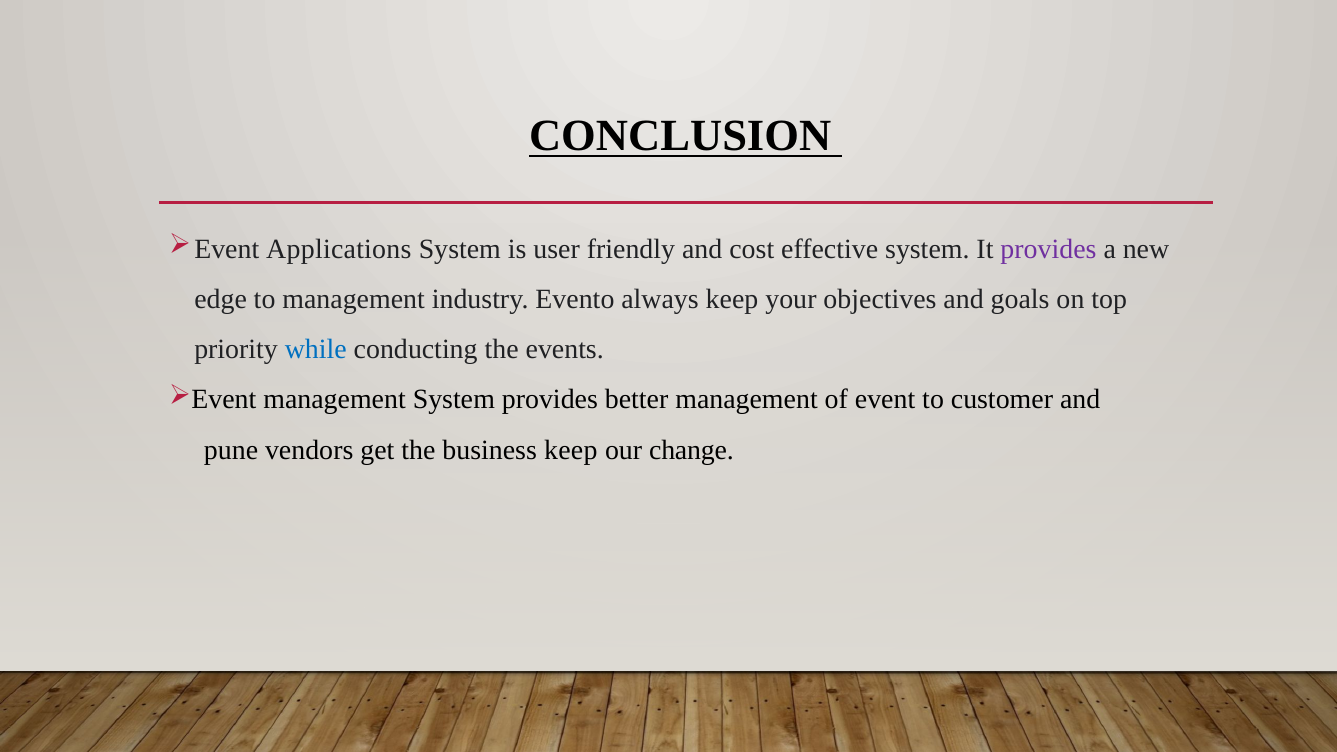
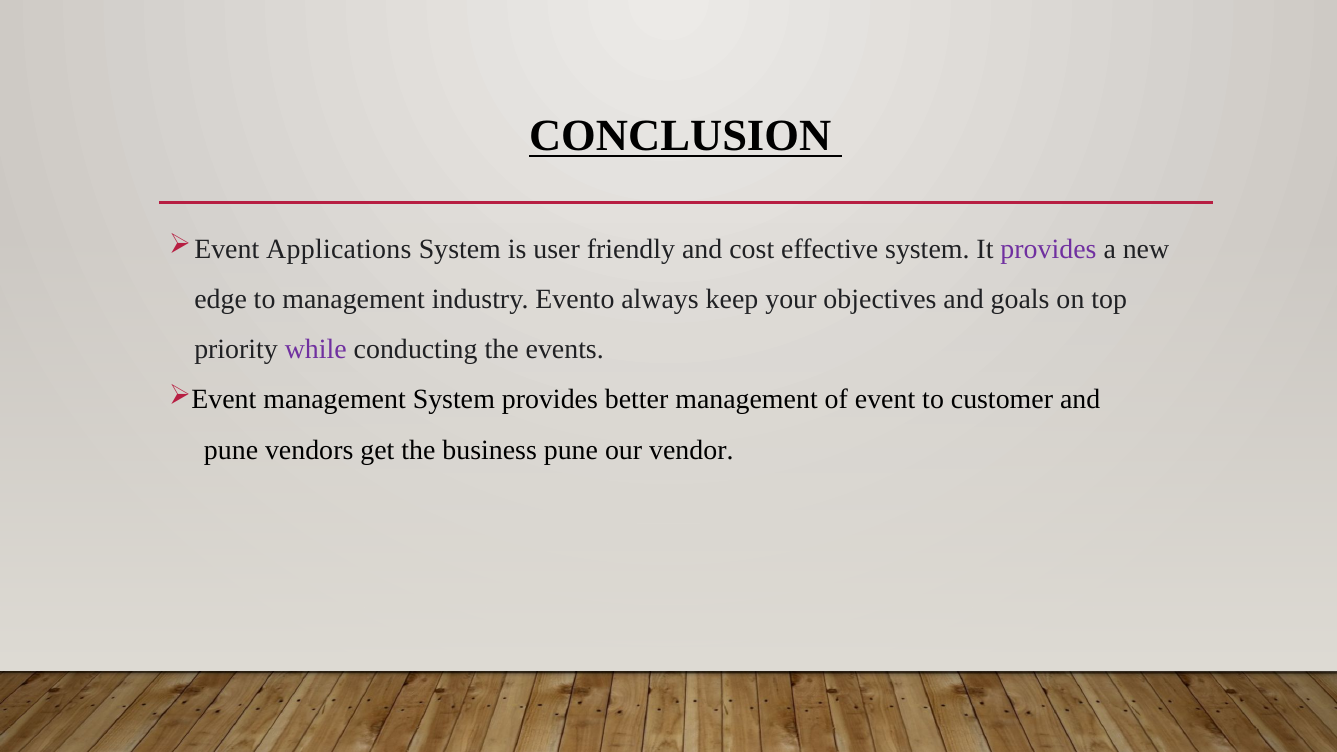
while colour: blue -> purple
business keep: keep -> pune
change: change -> vendor
